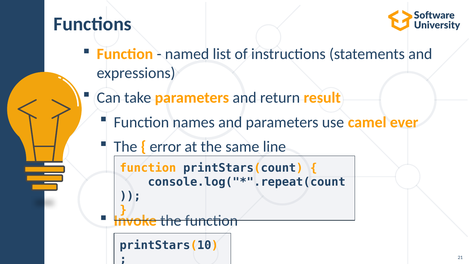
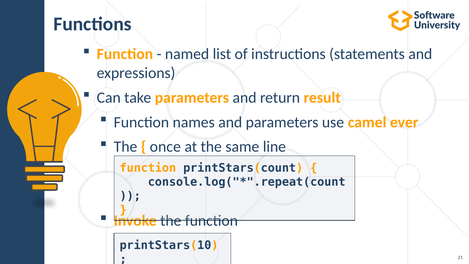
error: error -> once
